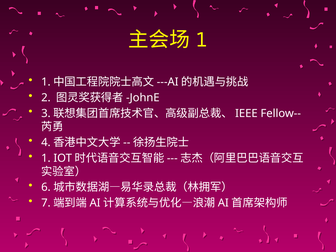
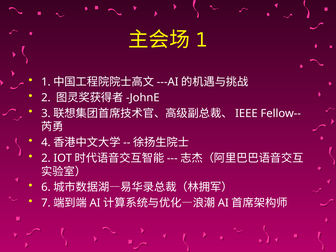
1 at (46, 158): 1 -> 2
